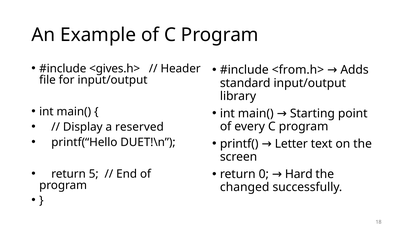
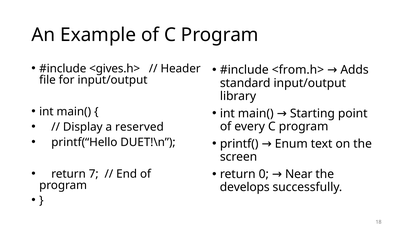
Letter: Letter -> Enum
5: 5 -> 7
Hard: Hard -> Near
changed: changed -> develops
